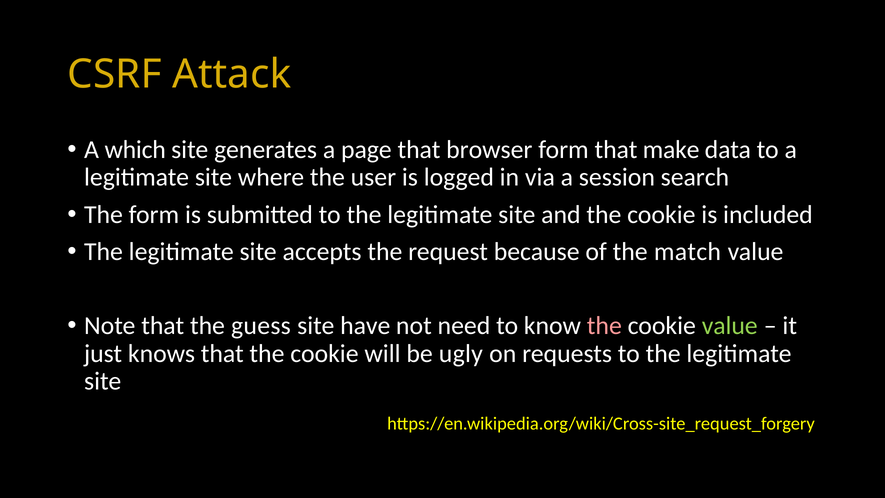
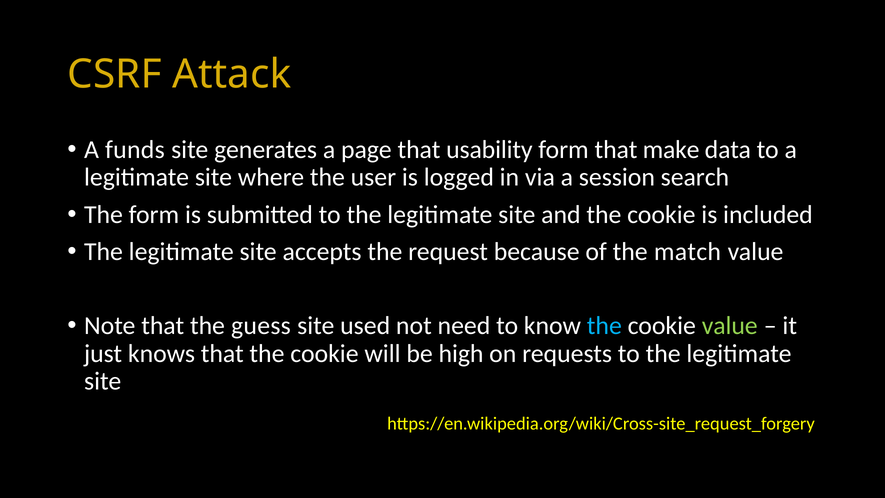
which: which -> funds
browser: browser -> usability
have: have -> used
the at (604, 326) colour: pink -> light blue
ugly: ugly -> high
